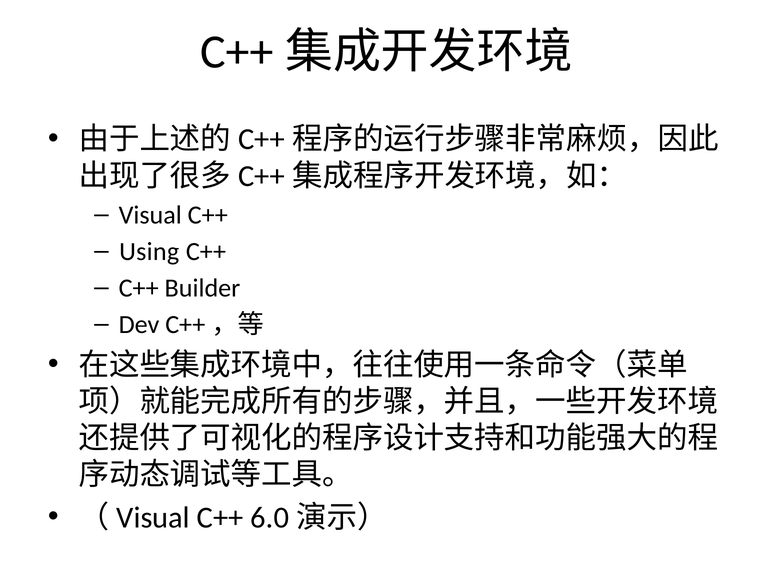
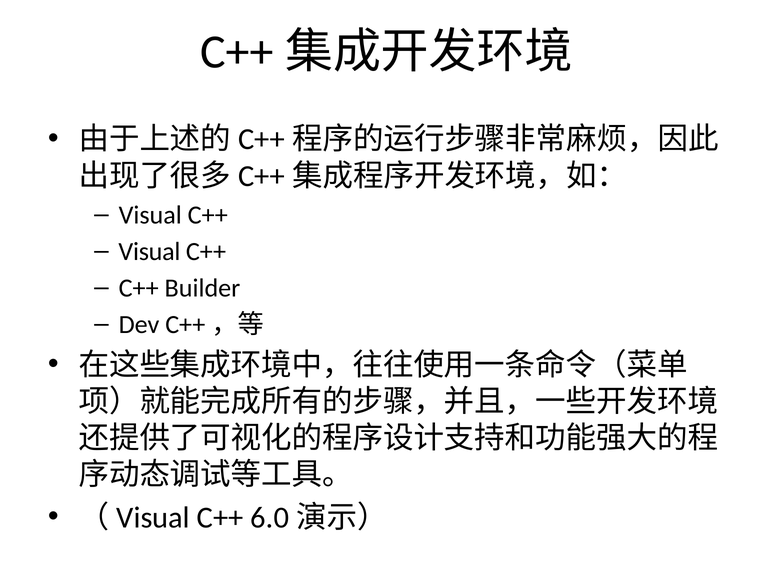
Using at (149, 251): Using -> Visual
